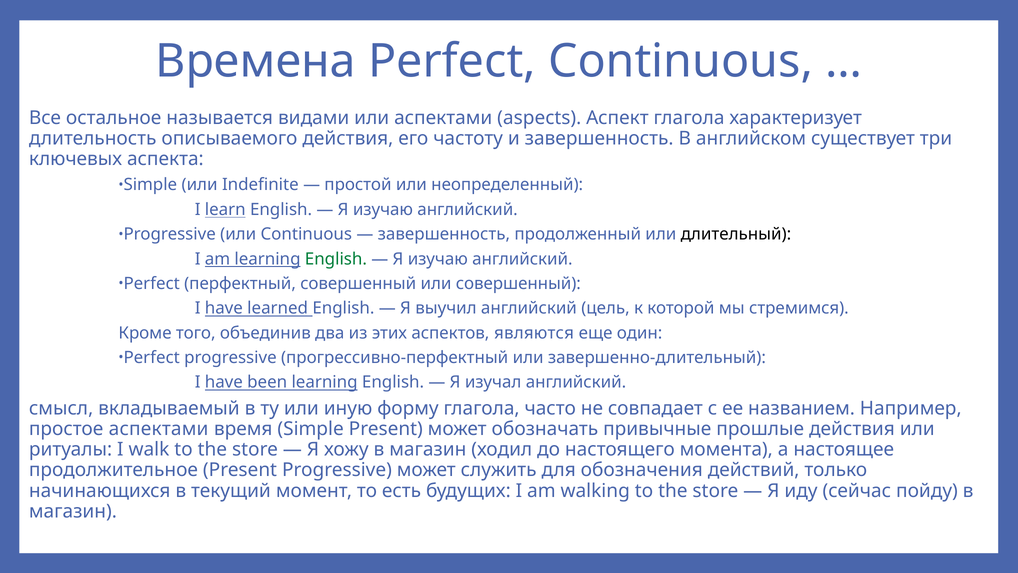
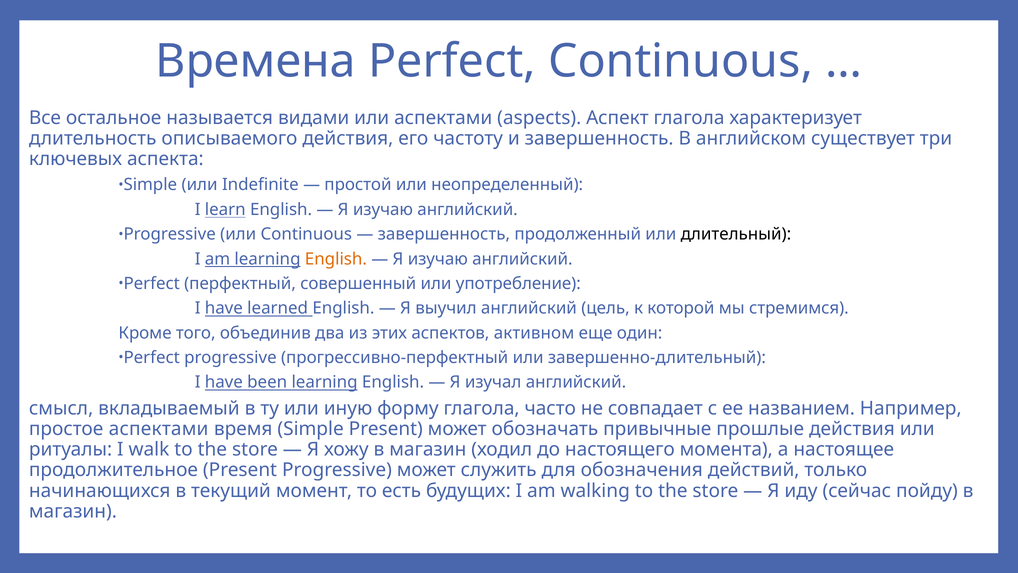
English at (336, 259) colour: green -> orange
или совершенный: совершенный -> употребление
являются: являются -> активном
